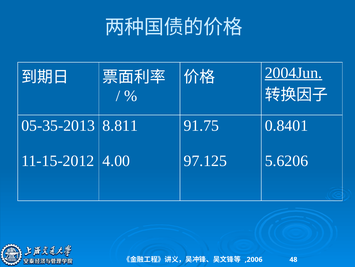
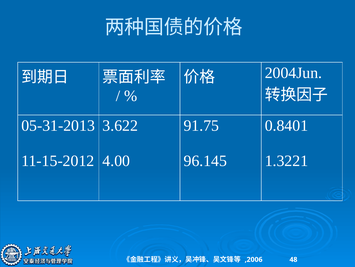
2004Jun underline: present -> none
05-35-2013: 05-35-2013 -> 05-31-2013
8.811: 8.811 -> 3.622
97.125: 97.125 -> 96.145
5.6206: 5.6206 -> 1.3221
